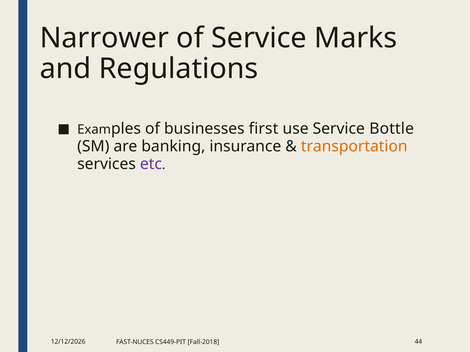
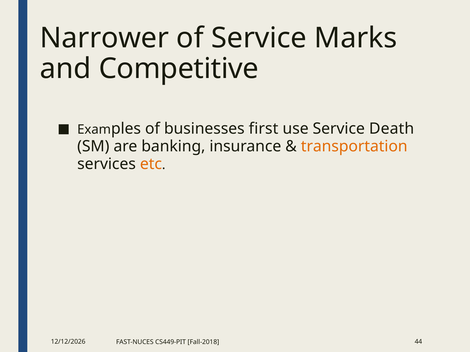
Regulations: Regulations -> Competitive
Bottle: Bottle -> Death
etc colour: purple -> orange
